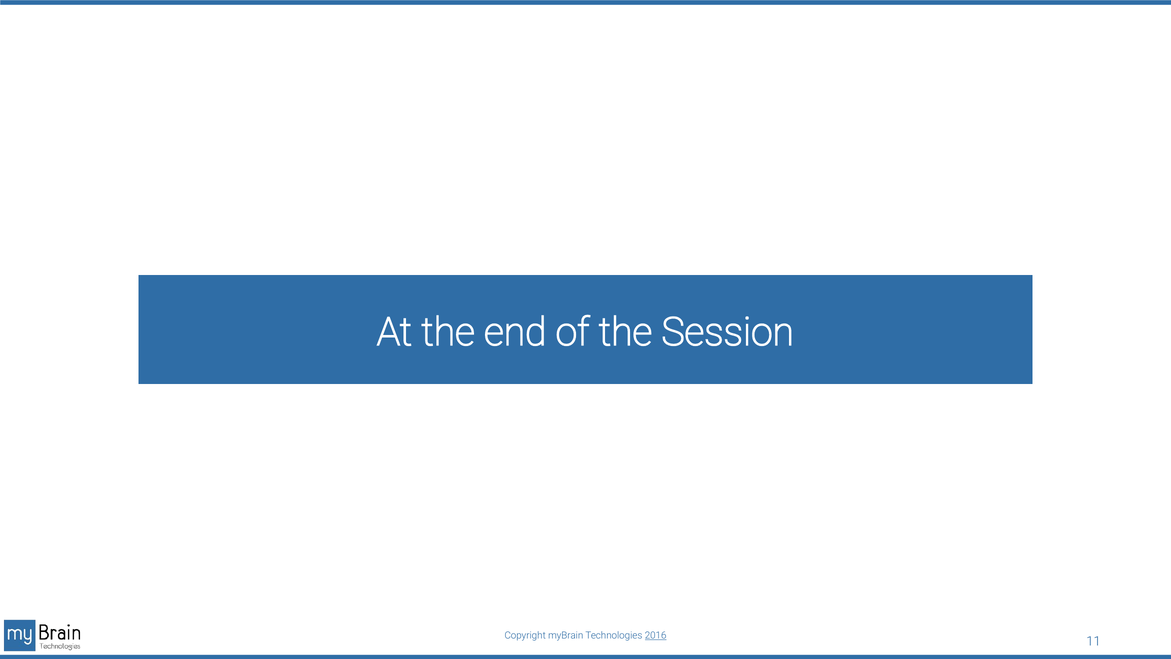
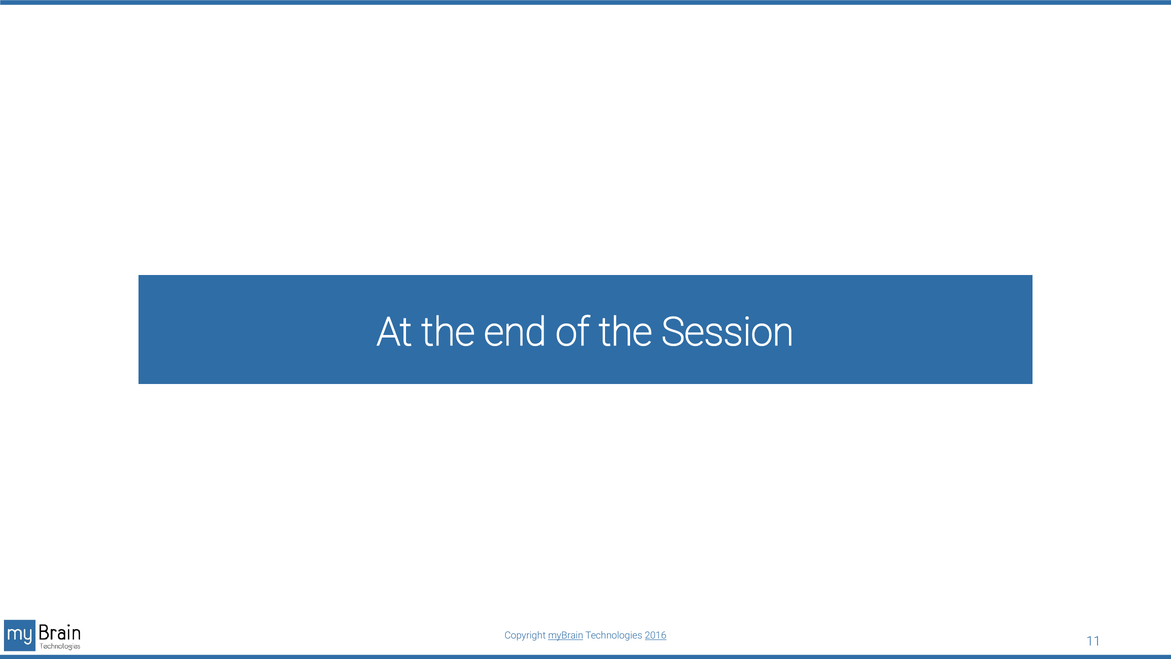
myBrain underline: none -> present
